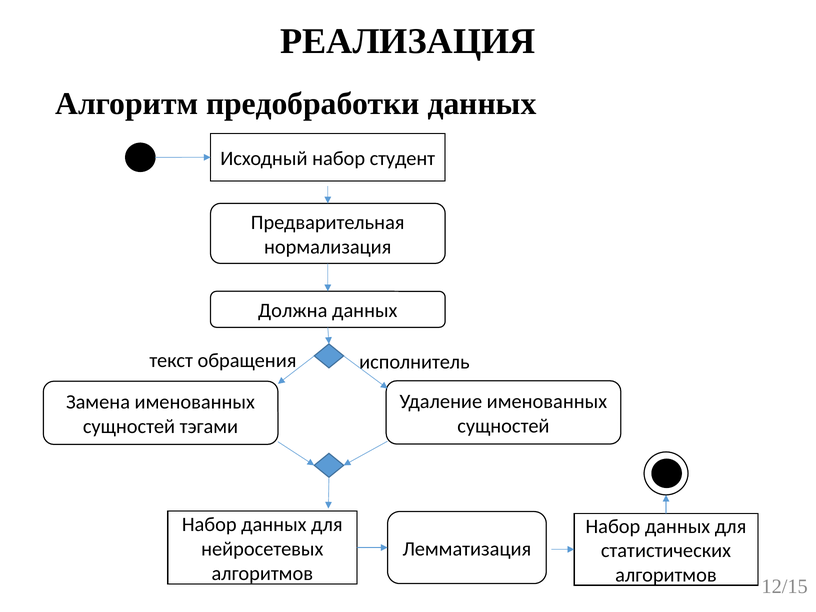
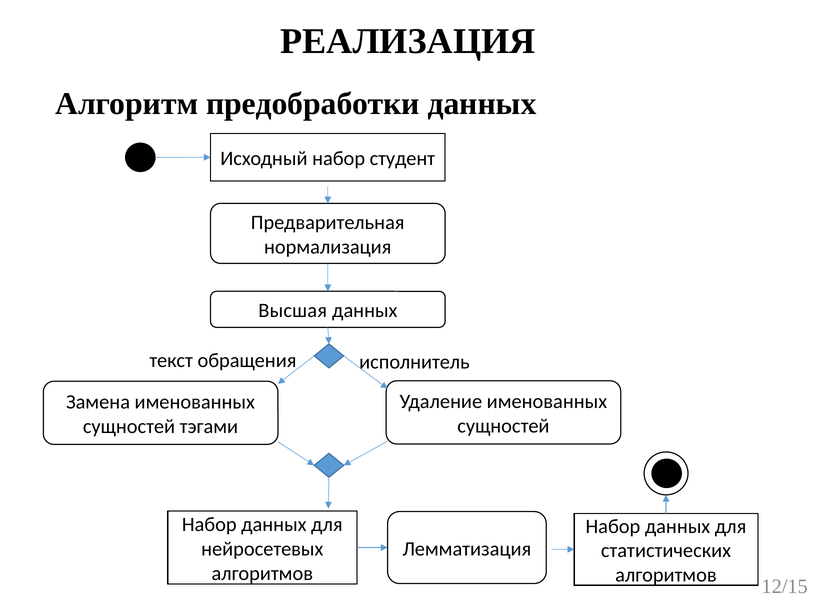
Должна: Должна -> Высшая
